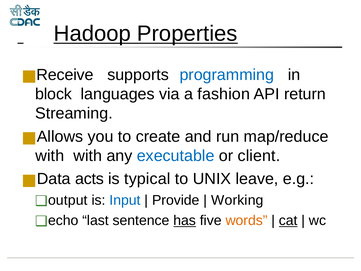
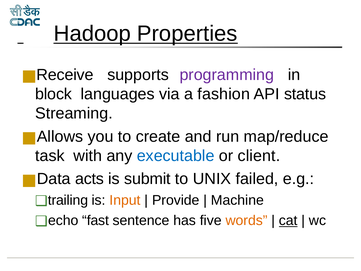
programming colour: blue -> purple
return: return -> status
with at (50, 156): with -> task
typical: typical -> submit
leave: leave -> failed
output: output -> trailing
Input colour: blue -> orange
Working: Working -> Machine
last: last -> fast
has underline: present -> none
